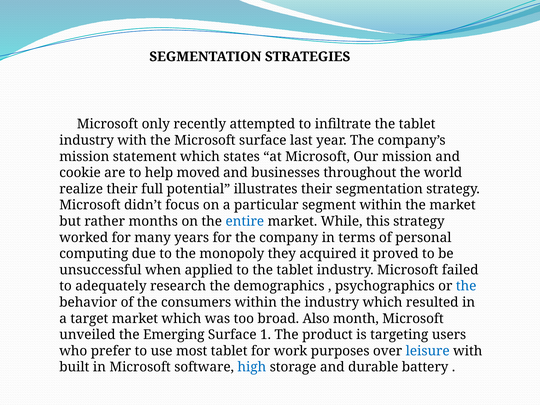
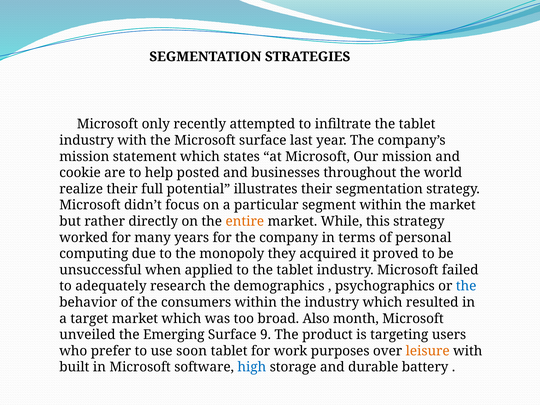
moved: moved -> posted
months: months -> directly
entire colour: blue -> orange
1: 1 -> 9
most: most -> soon
leisure colour: blue -> orange
